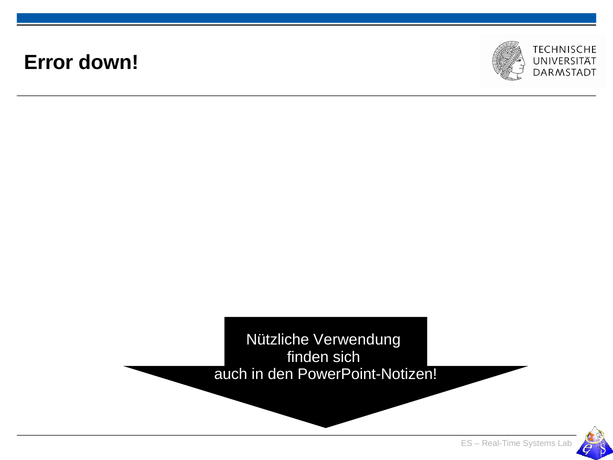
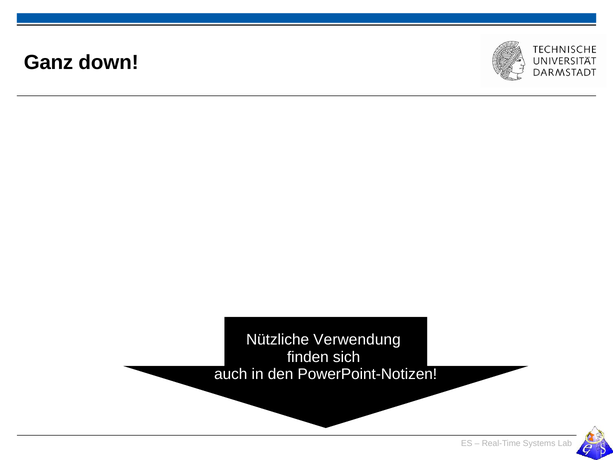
Error: Error -> Ganz
